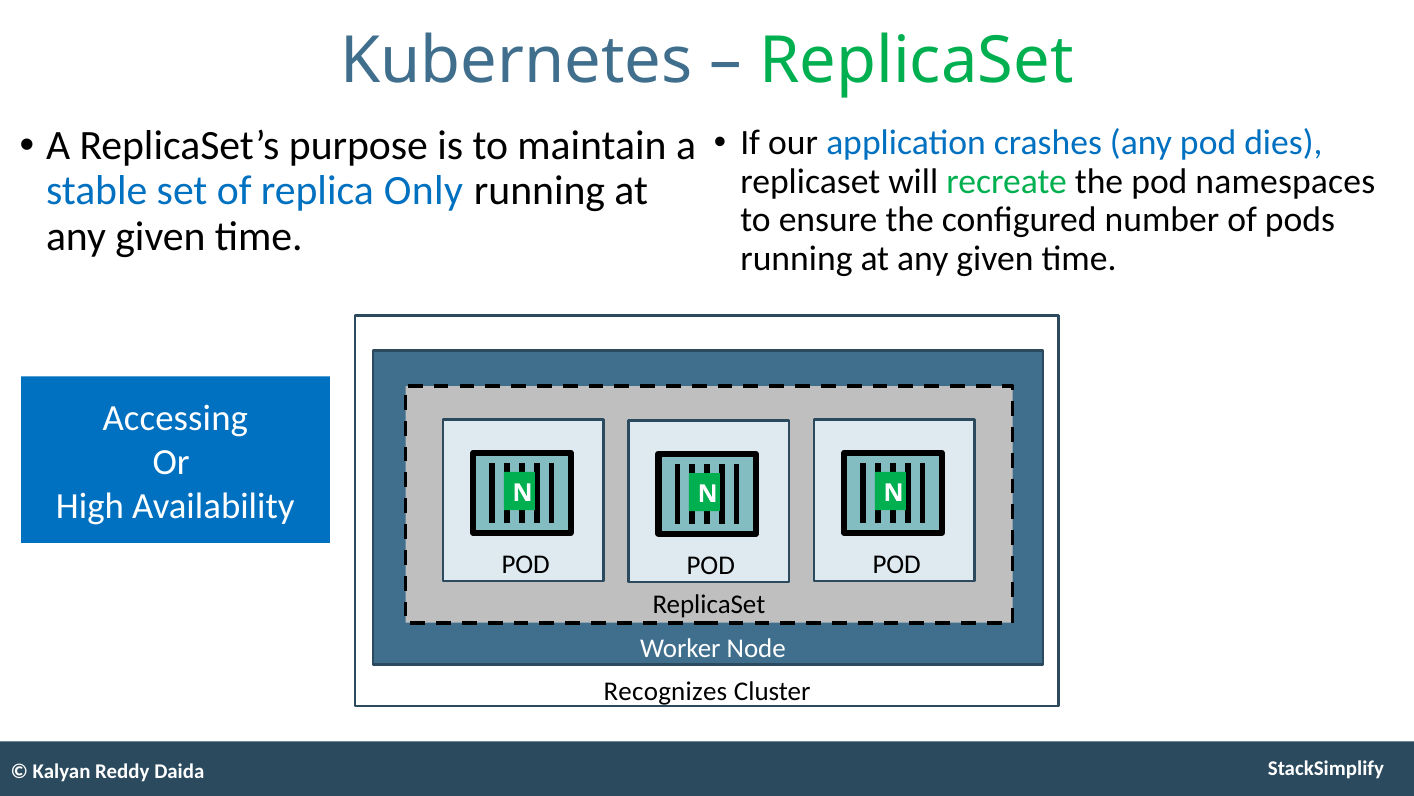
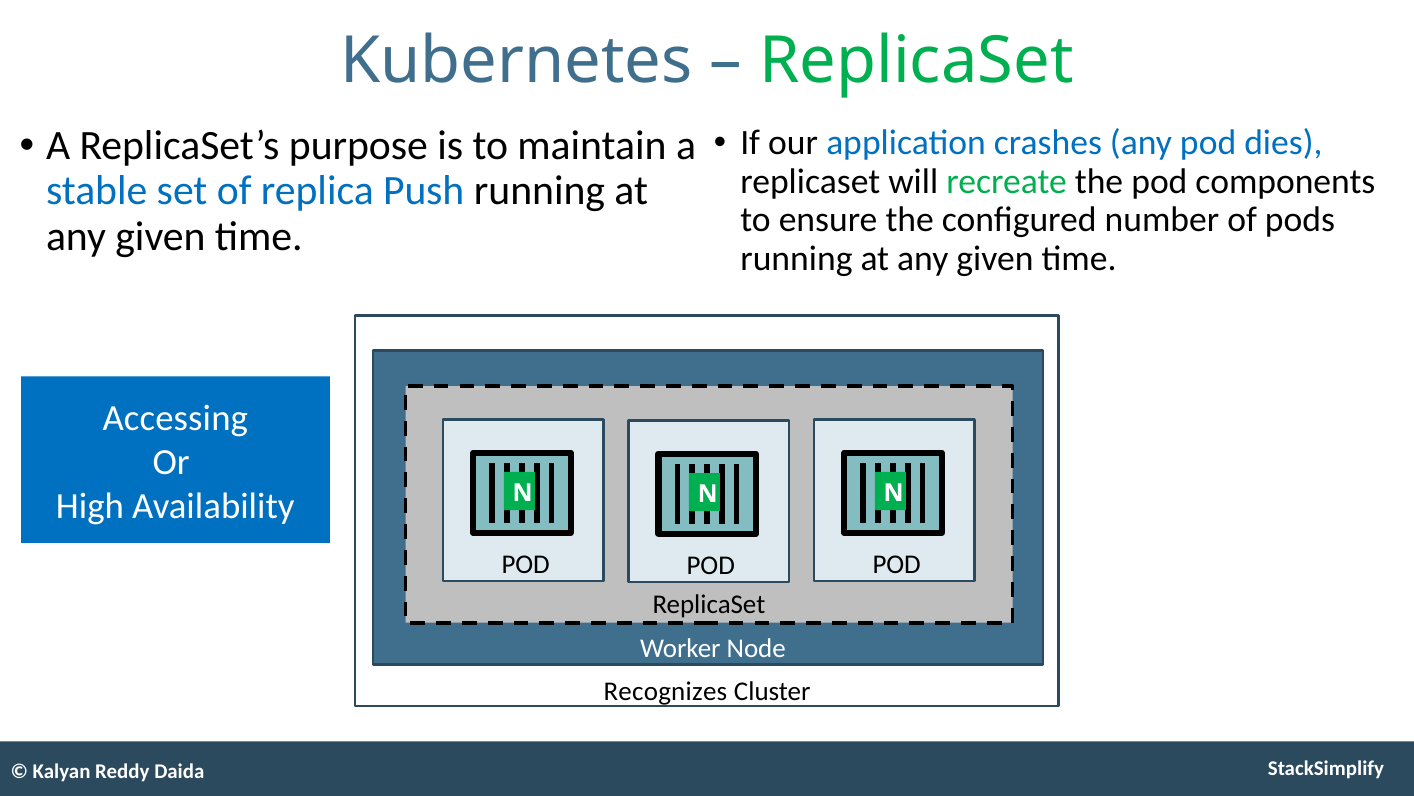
namespaces: namespaces -> components
Only: Only -> Push
